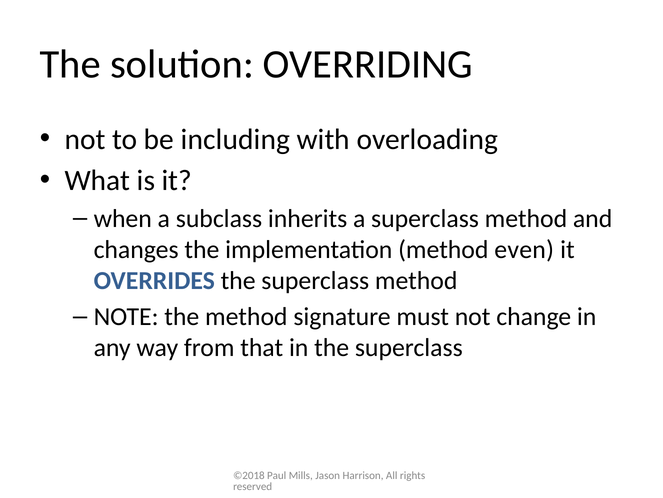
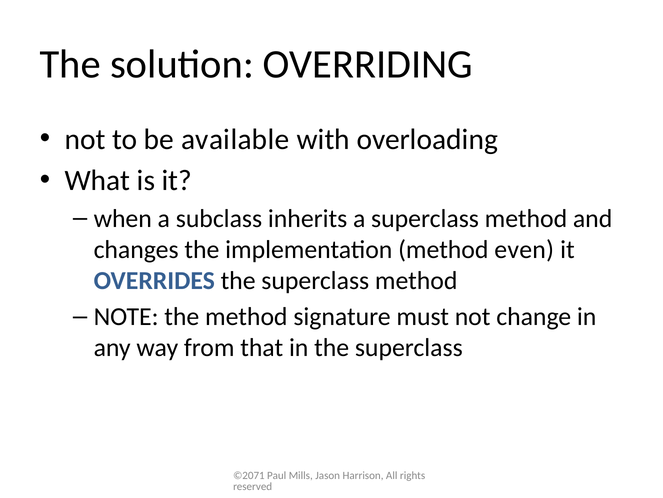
including: including -> available
©2018: ©2018 -> ©2071
